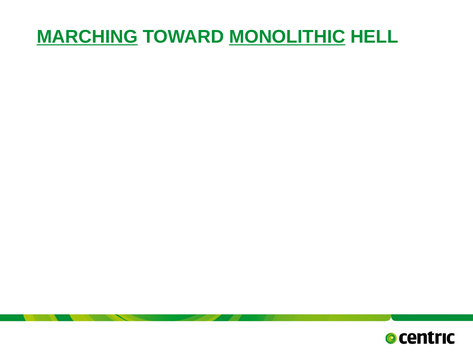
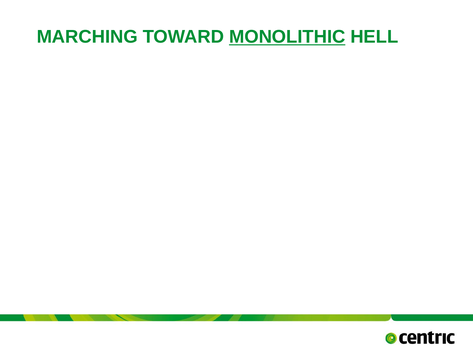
MARCHING underline: present -> none
